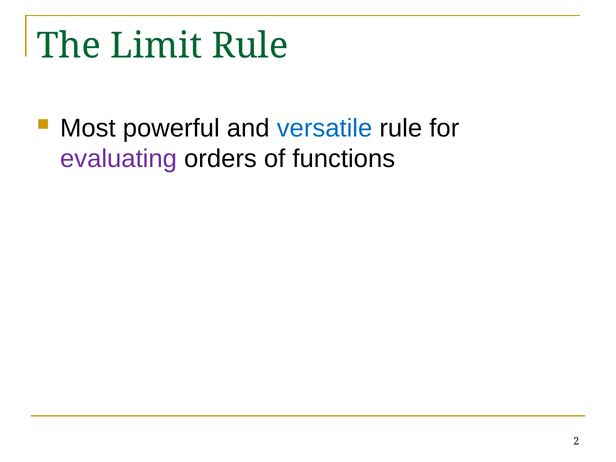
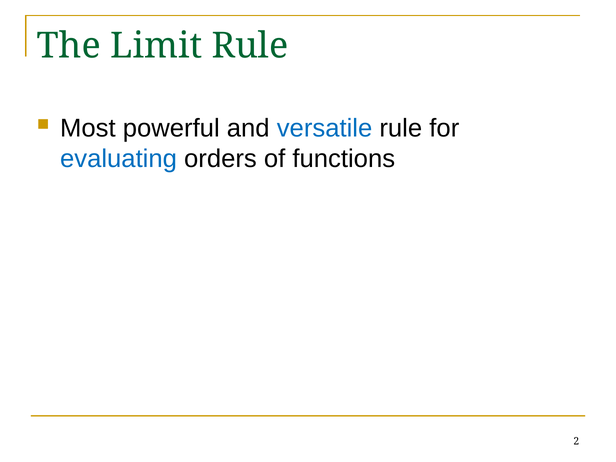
evaluating colour: purple -> blue
